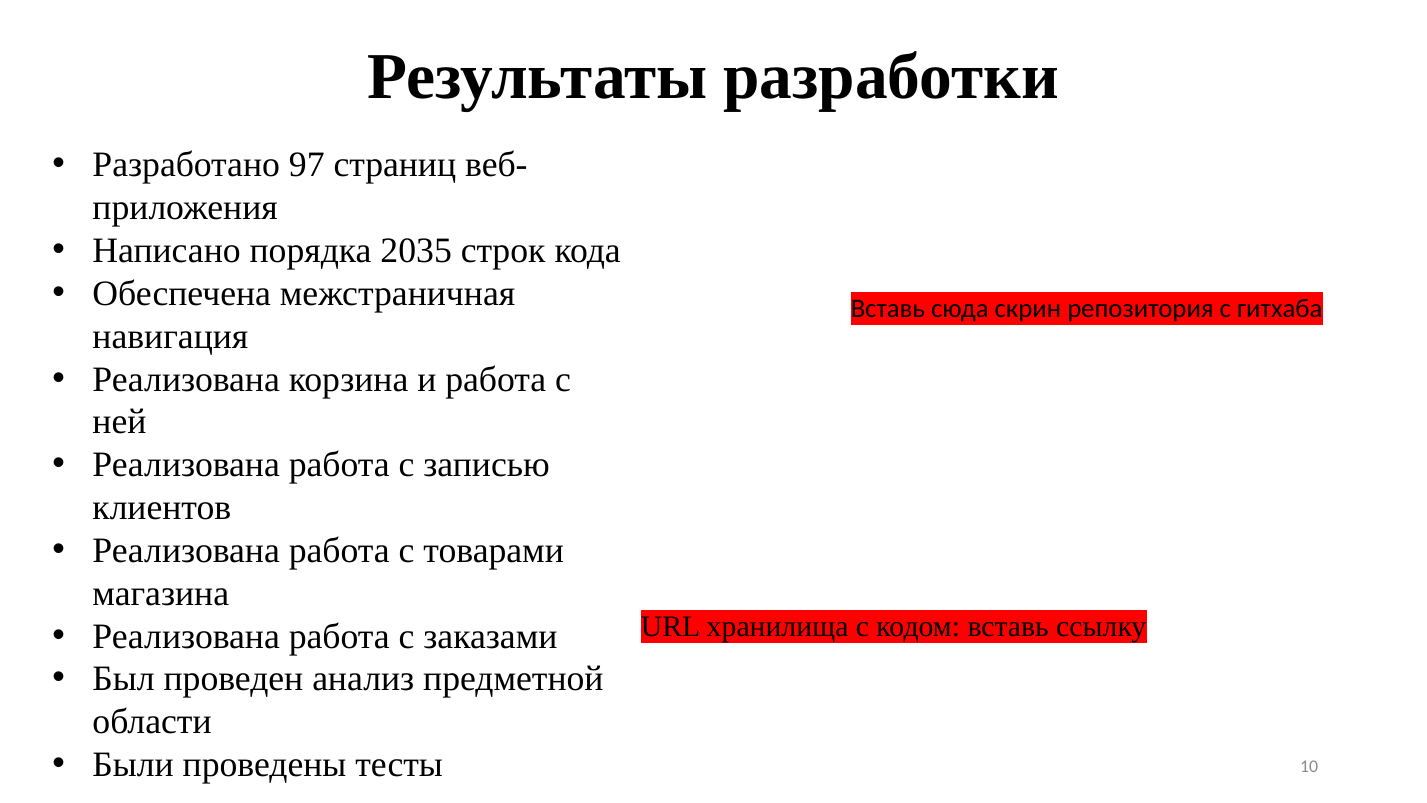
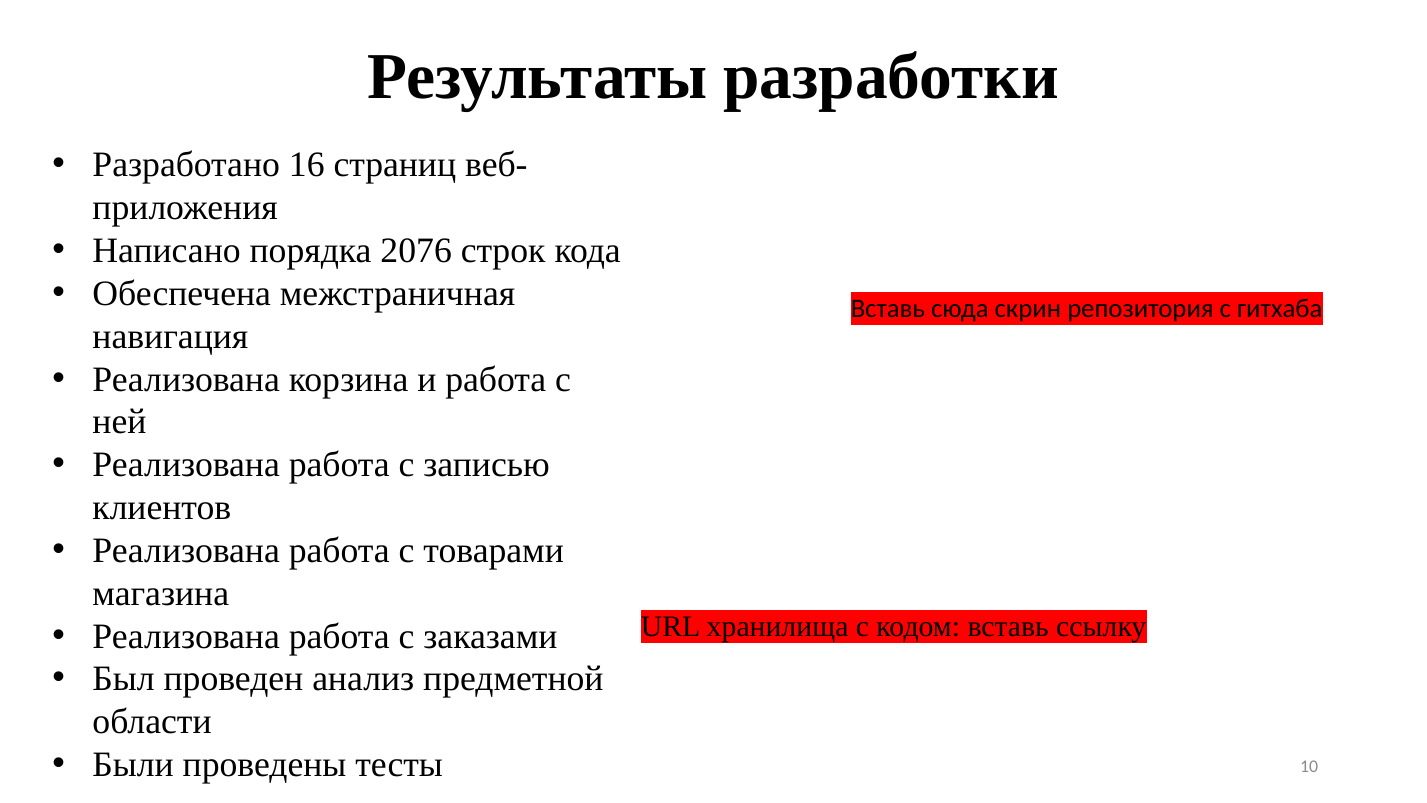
97: 97 -> 16
2035: 2035 -> 2076
